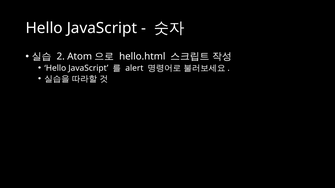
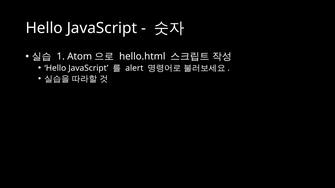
2: 2 -> 1
